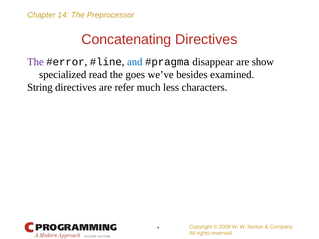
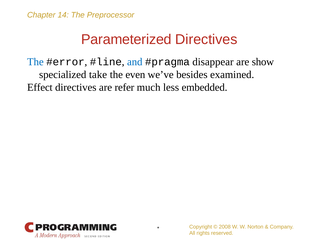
Concatenating: Concatenating -> Parameterized
The at (35, 62) colour: purple -> blue
read: read -> take
goes: goes -> even
String: String -> Effect
characters: characters -> embedded
